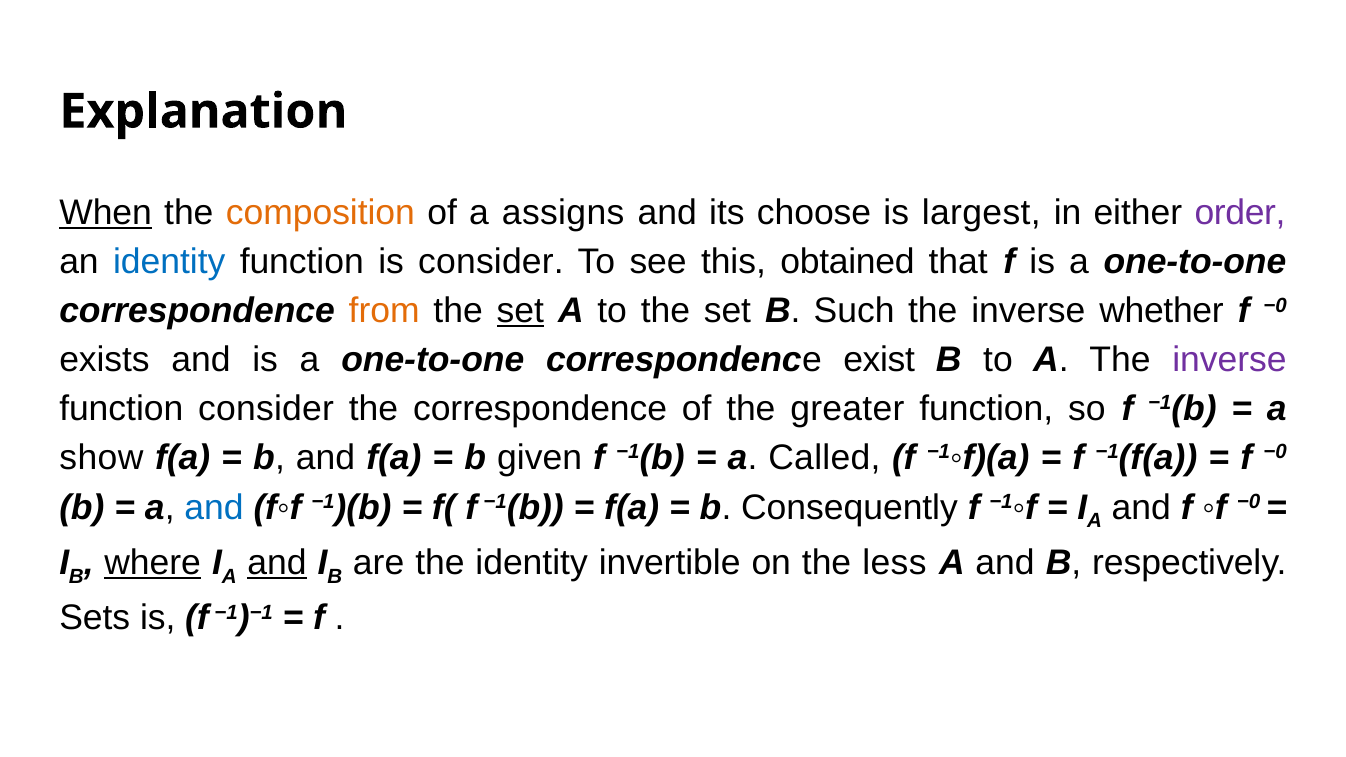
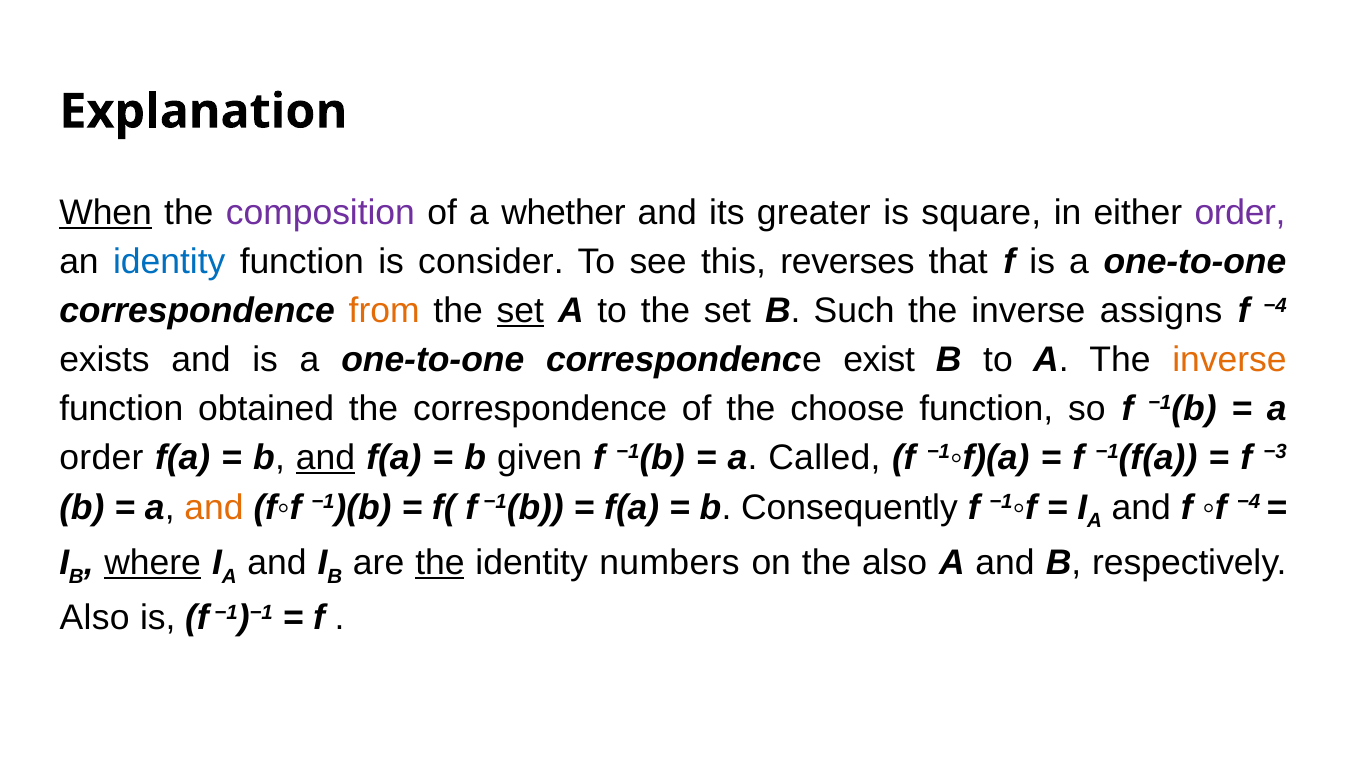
composition colour: orange -> purple
assigns: assigns -> whether
choose: choose -> greater
largest: largest -> square
obtained: obtained -> reverses
whether: whether -> assigns
−0 at (1275, 305): −0 -> −4
inverse at (1229, 360) colour: purple -> orange
function consider: consider -> obtained
greater: greater -> choose
show at (101, 458): show -> order
and at (325, 458) underline: none -> present
−0 at (1275, 452): −0 -> −3
and at (214, 508) colour: blue -> orange
◦f −0: −0 -> −4
and at (277, 563) underline: present -> none
the at (440, 563) underline: none -> present
invertible: invertible -> numbers
the less: less -> also
Sets at (95, 618): Sets -> Also
